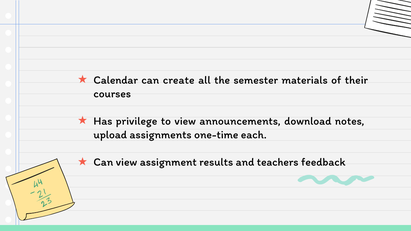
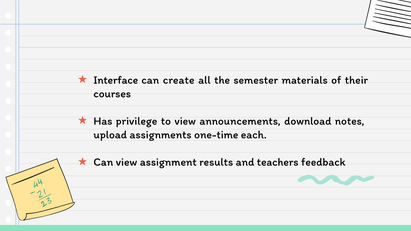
Calendar: Calendar -> Interface
